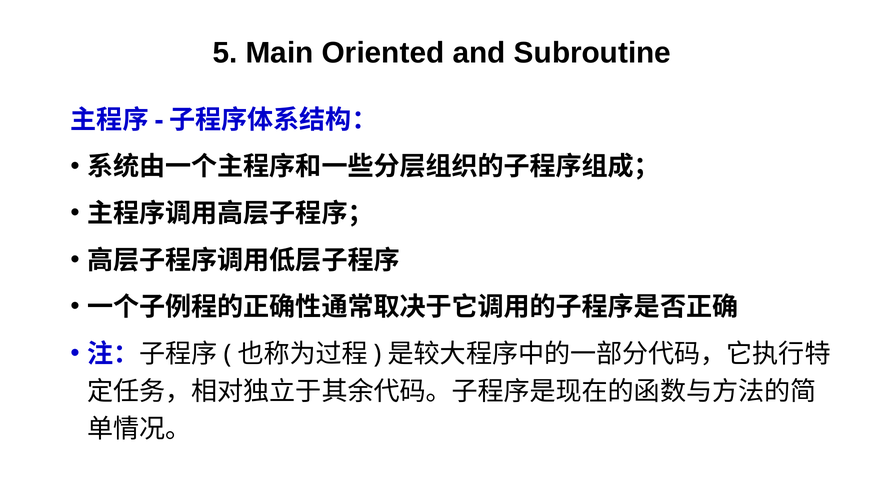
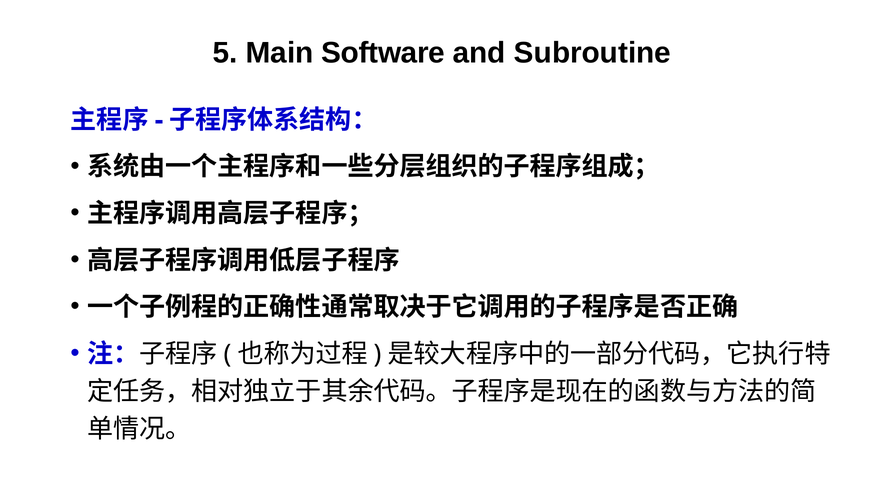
Oriented: Oriented -> Software
